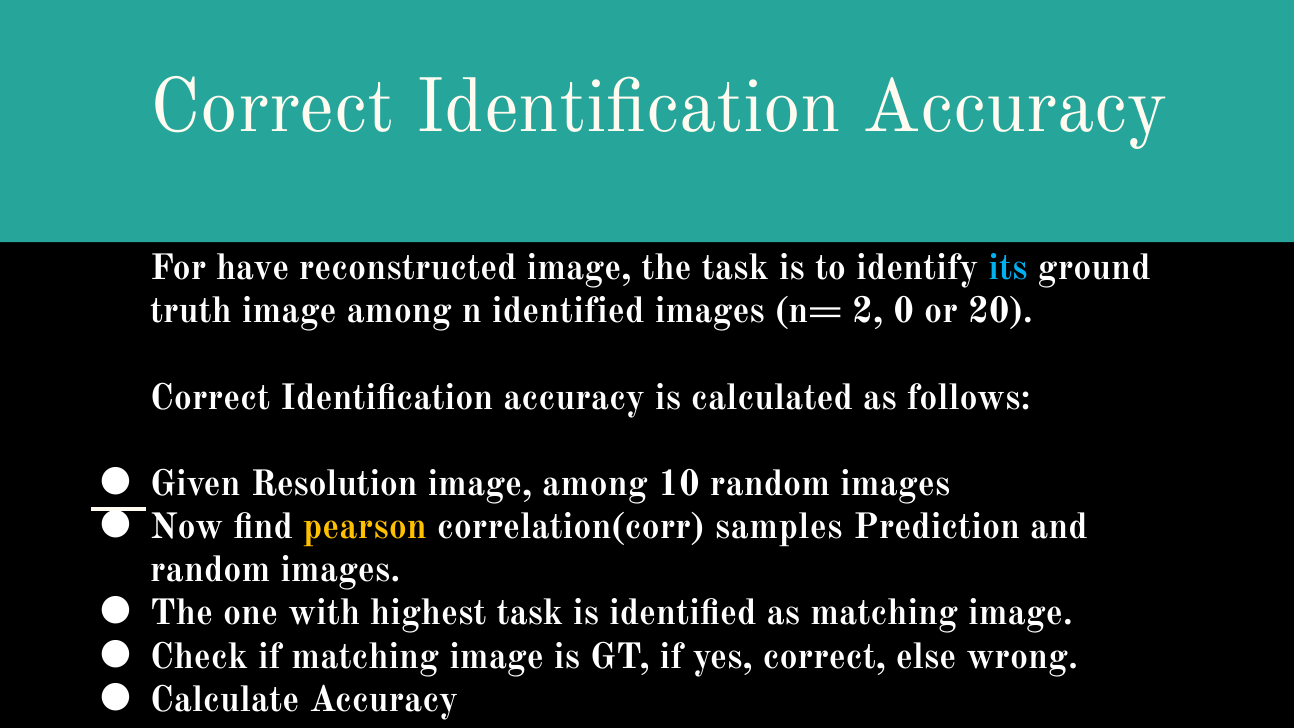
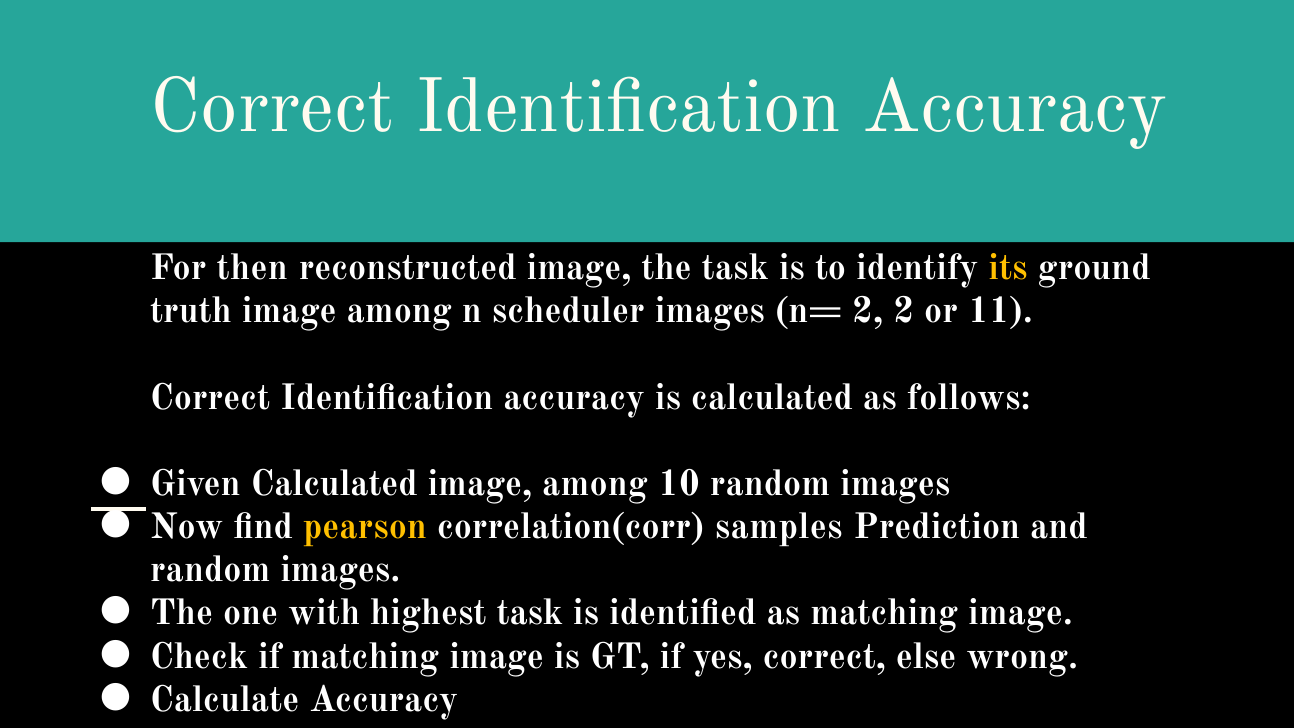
have: have -> then
its colour: light blue -> yellow
n identified: identified -> scheduler
2 0: 0 -> 2
20: 20 -> 11
Given Resolution: Resolution -> Calculated
